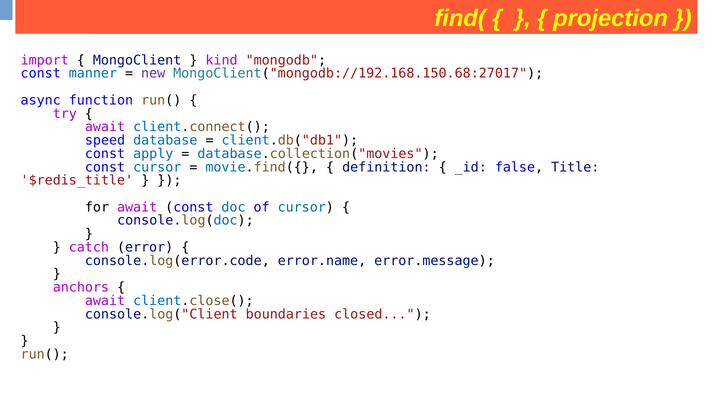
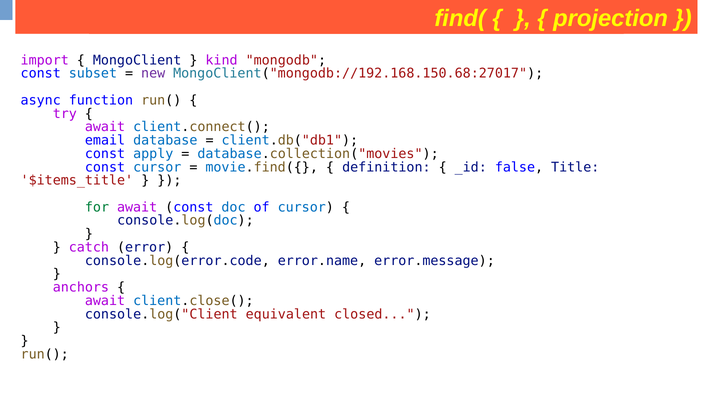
manner: manner -> subset
speed: speed -> email
$redis_title: $redis_title -> $items_title
for colour: black -> green
boundaries: boundaries -> equivalent
